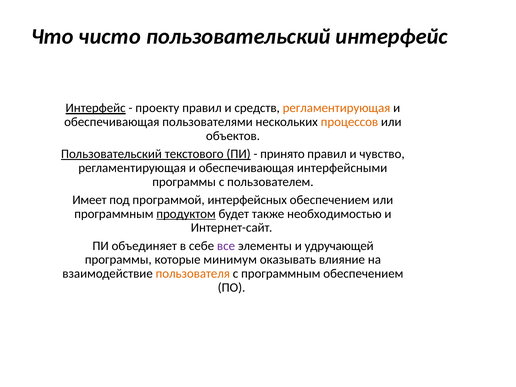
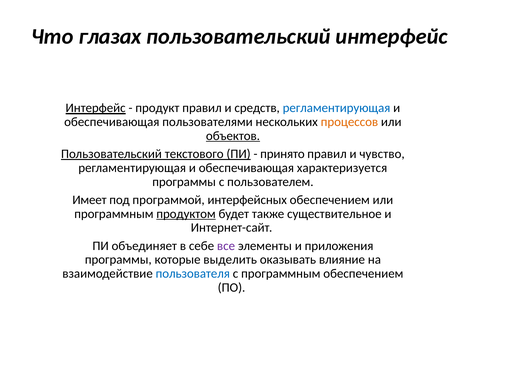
чисто: чисто -> глазах
проекту: проекту -> продукт
регламентирующая at (337, 108) colour: orange -> blue
объектов underline: none -> present
интерфейсными: интерфейсными -> характеризуется
необходимостью: необходимостью -> существительное
удручающей: удручающей -> приложения
минимум: минимум -> выделить
пользователя colour: orange -> blue
